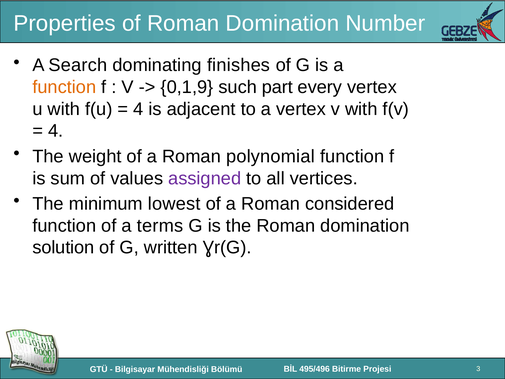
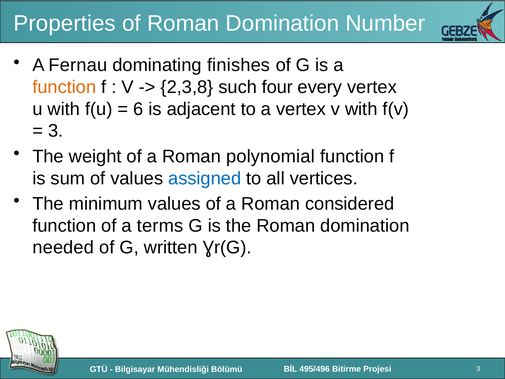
Search: Search -> Fernau
0,1,9: 0,1,9 -> 2,3,8
part: part -> four
4 at (138, 109): 4 -> 6
4 at (56, 131): 4 -> 3
assigned colour: purple -> blue
minimum lowest: lowest -> values
solution: solution -> needed
